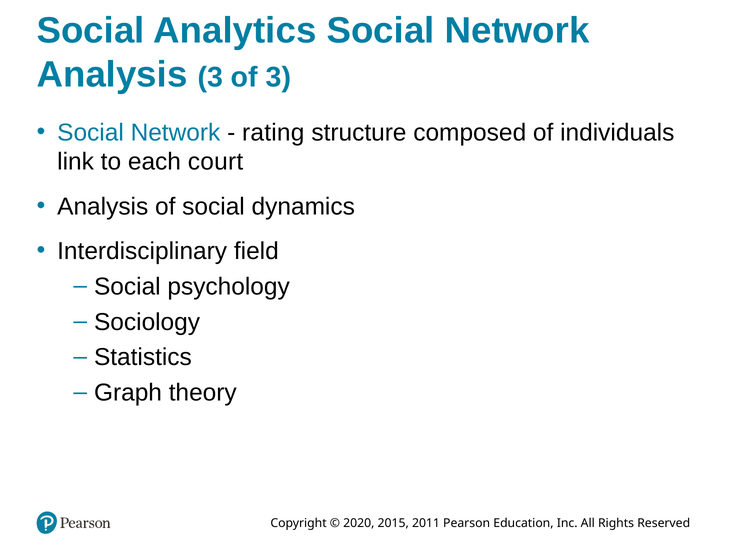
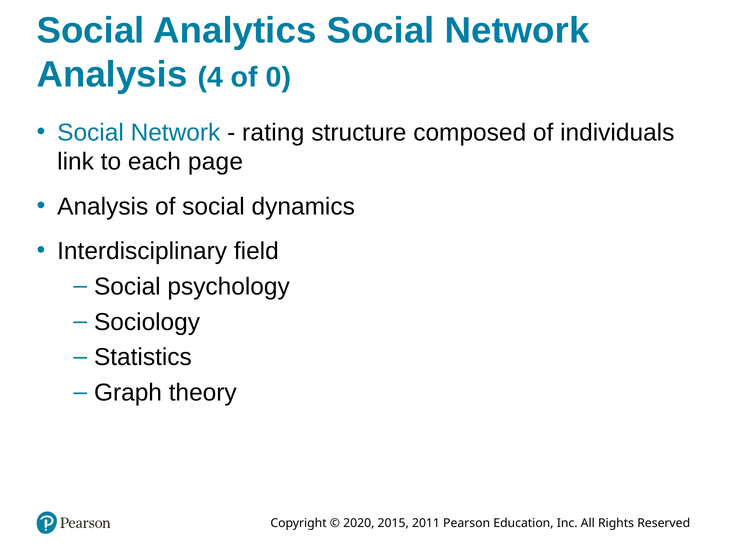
Analysis 3: 3 -> 4
of 3: 3 -> 0
court: court -> page
